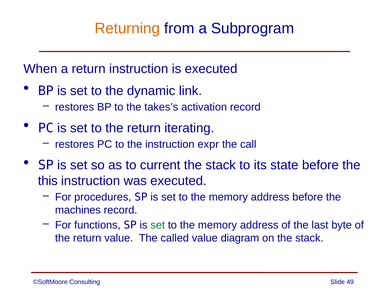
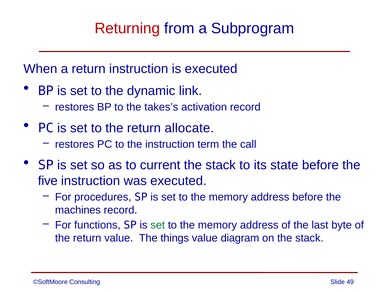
Returning colour: orange -> red
iterating: iterating -> allocate
expr: expr -> term
this: this -> five
called: called -> things
